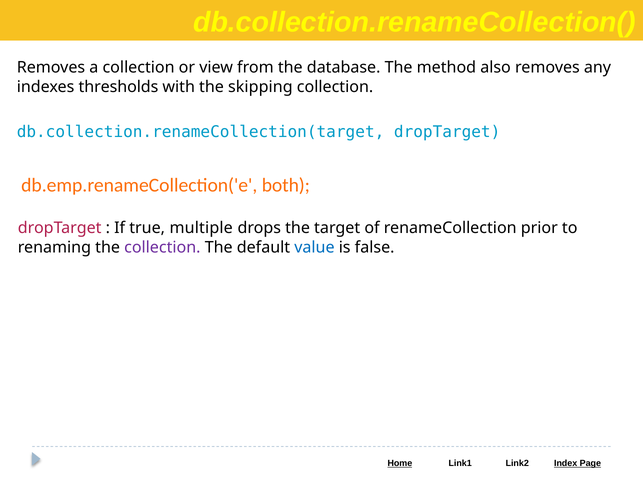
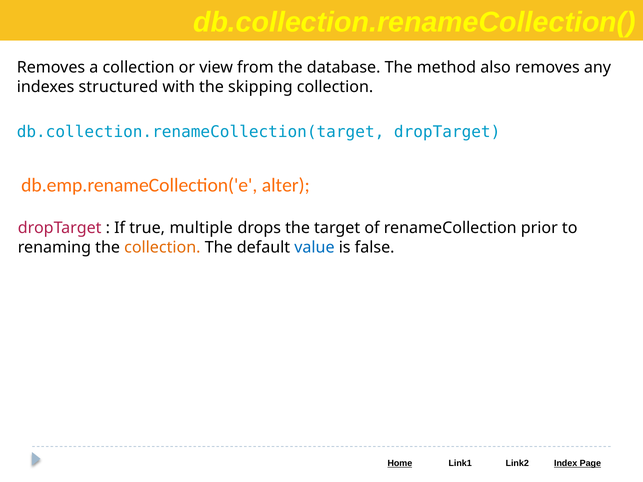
thresholds: thresholds -> structured
both: both -> alter
collection at (162, 248) colour: purple -> orange
